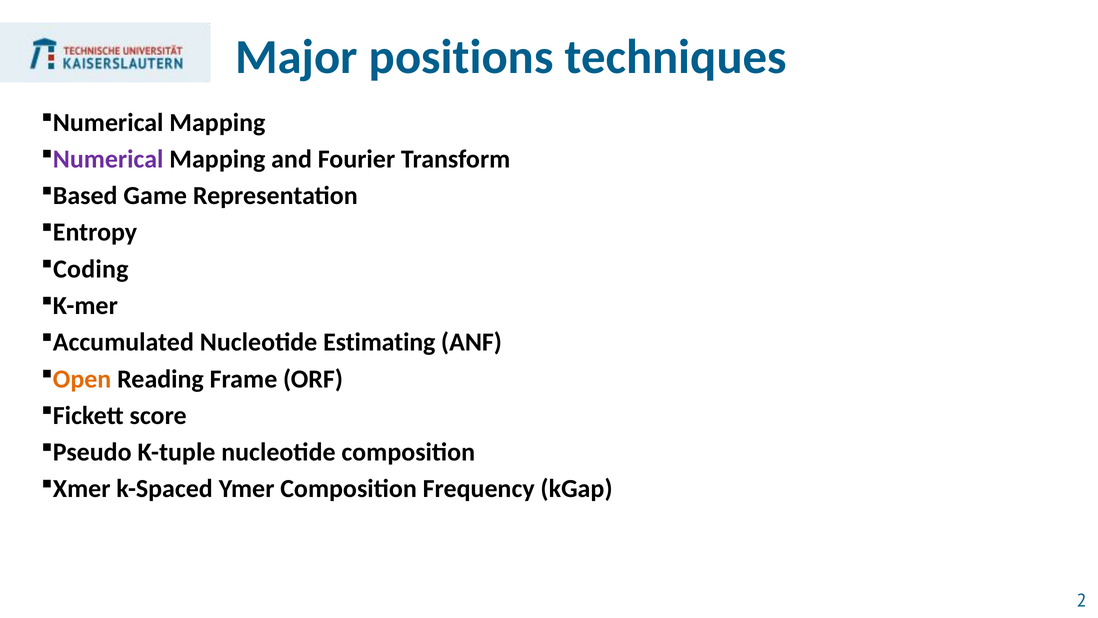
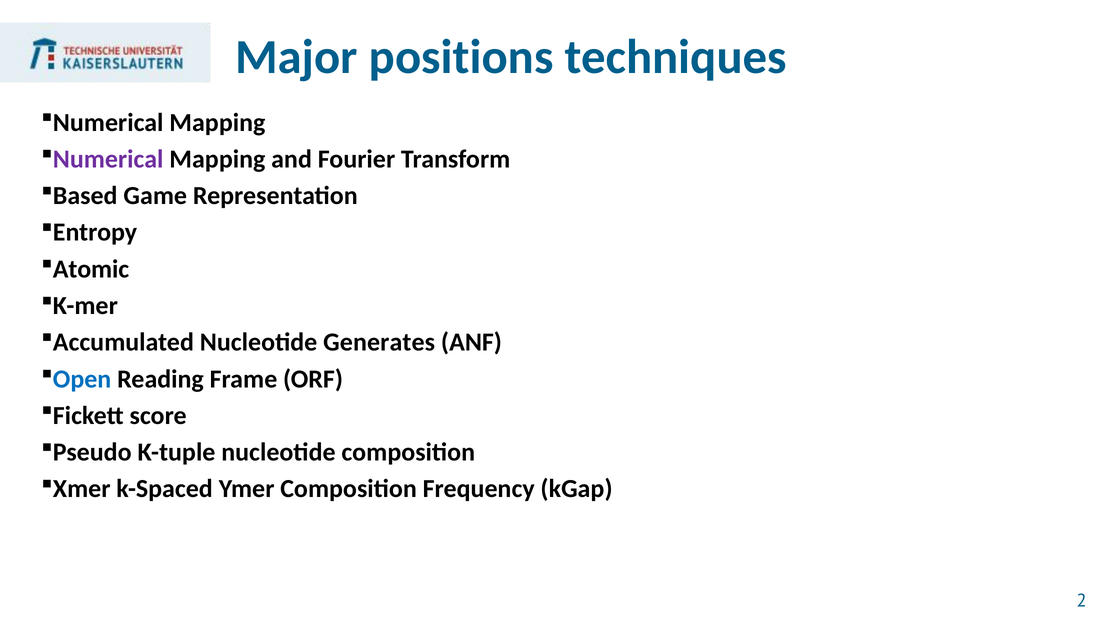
Coding: Coding -> Atomic
Estimating: Estimating -> Generates
Open colour: orange -> blue
